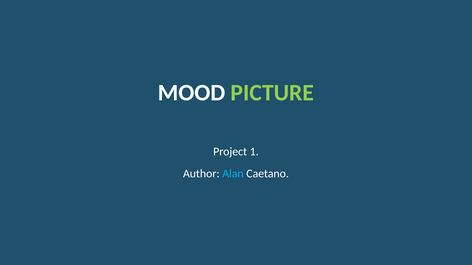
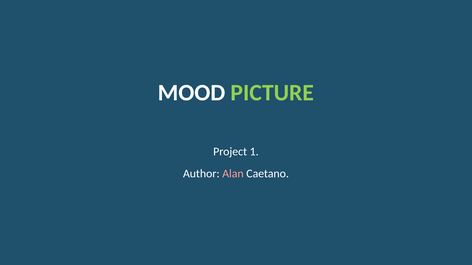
Alan colour: light blue -> pink
